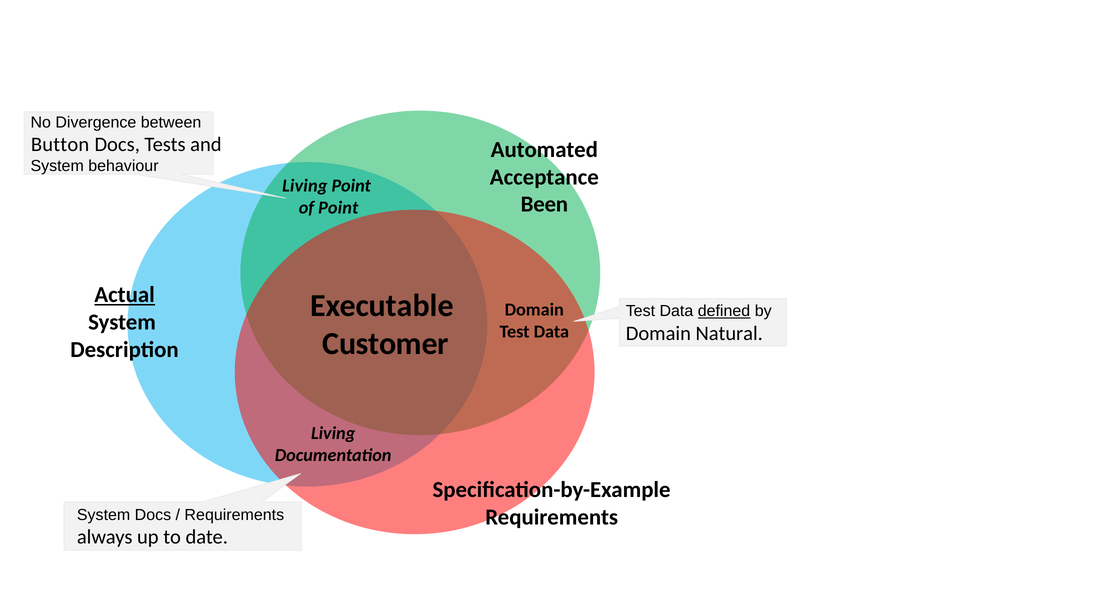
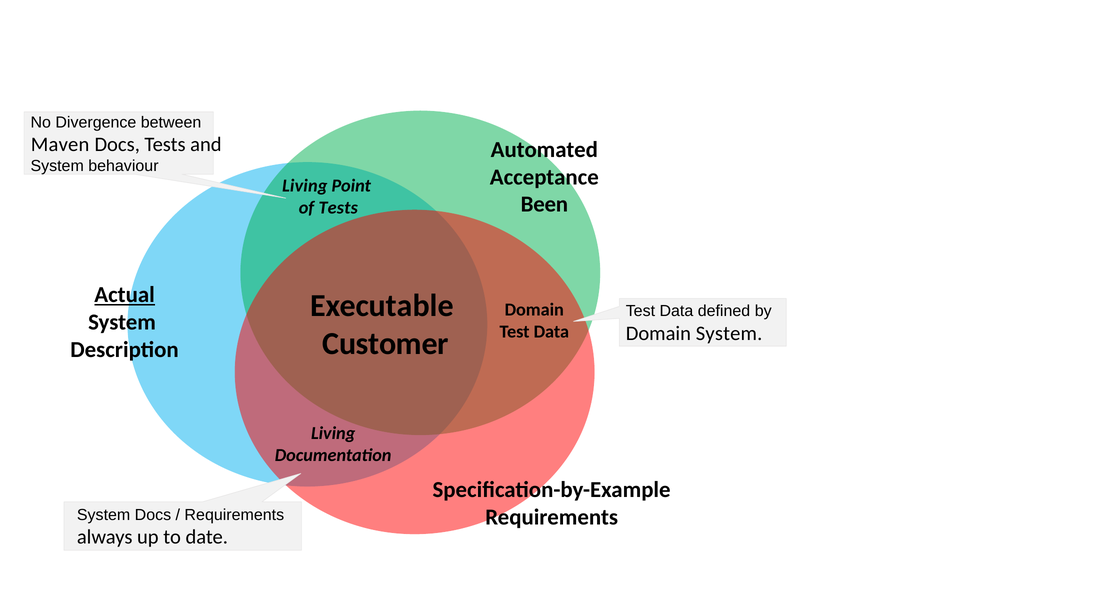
Button: Button -> Maven
of Point: Point -> Tests
defined underline: present -> none
Domain Natural: Natural -> System
